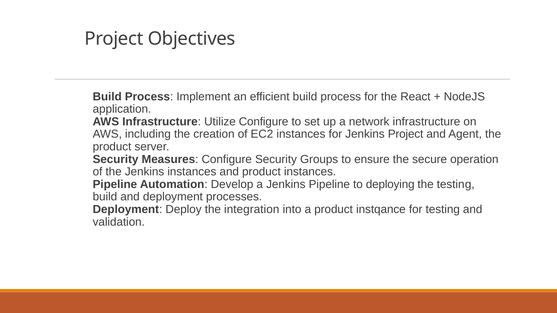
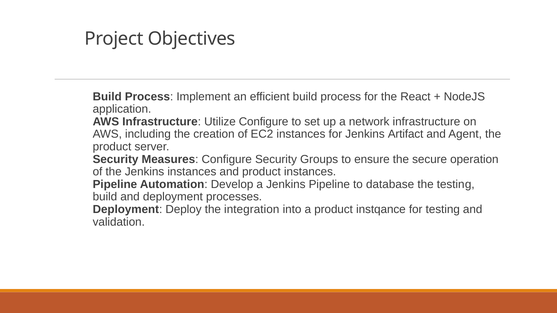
Jenkins Project: Project -> Artifact
deploying: deploying -> database
